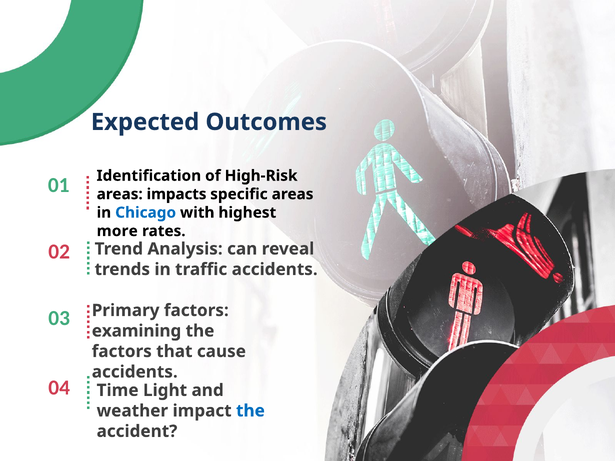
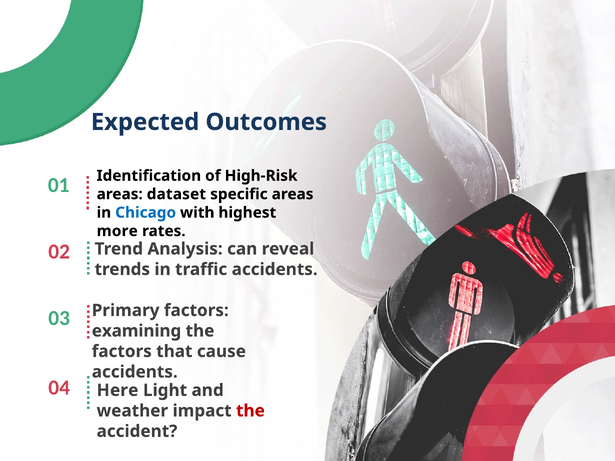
impacts: impacts -> dataset
Time: Time -> Here
the at (250, 411) colour: blue -> red
